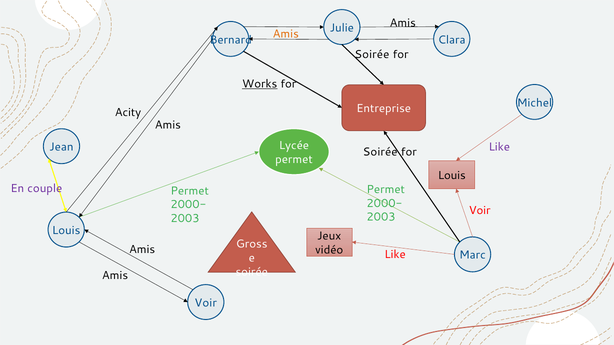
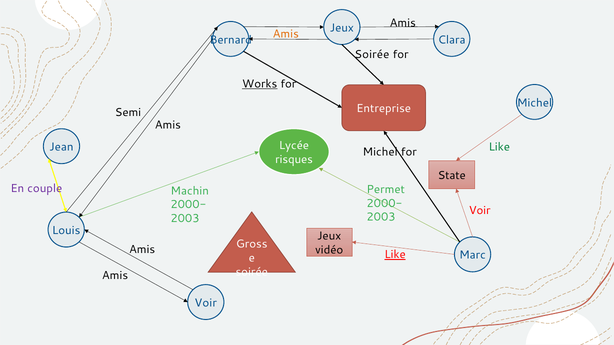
Julie at (342, 28): Julie -> Jeux
Acity: Acity -> Semi
Like at (499, 147) colour: purple -> green
Soirée at (380, 152): Soirée -> Michel
permet at (294, 160): permet -> risques
Louis at (452, 176): Louis -> State
Permet at (190, 191): Permet -> Machin
Like at (395, 255) underline: none -> present
